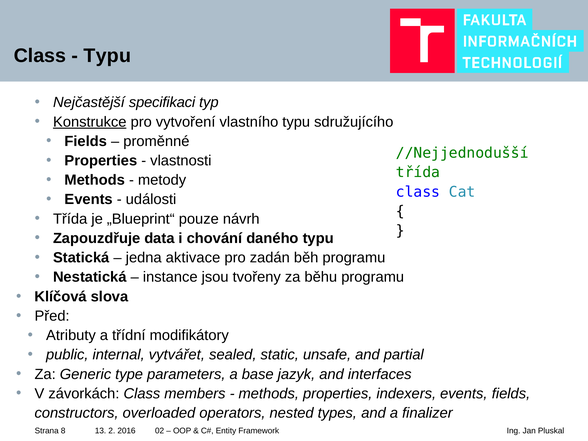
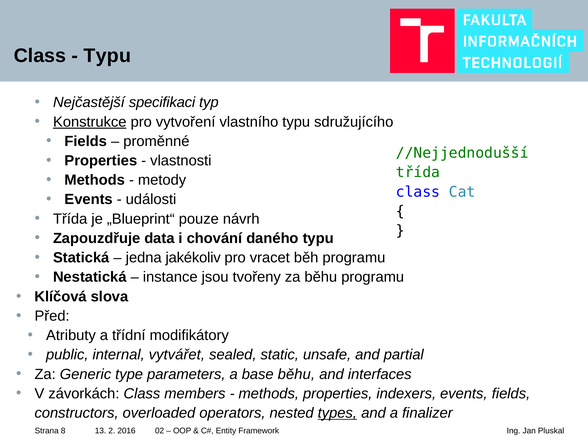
aktivace: aktivace -> jakékoliv
zadán: zadán -> vracet
base jazyk: jazyk -> běhu
types underline: none -> present
